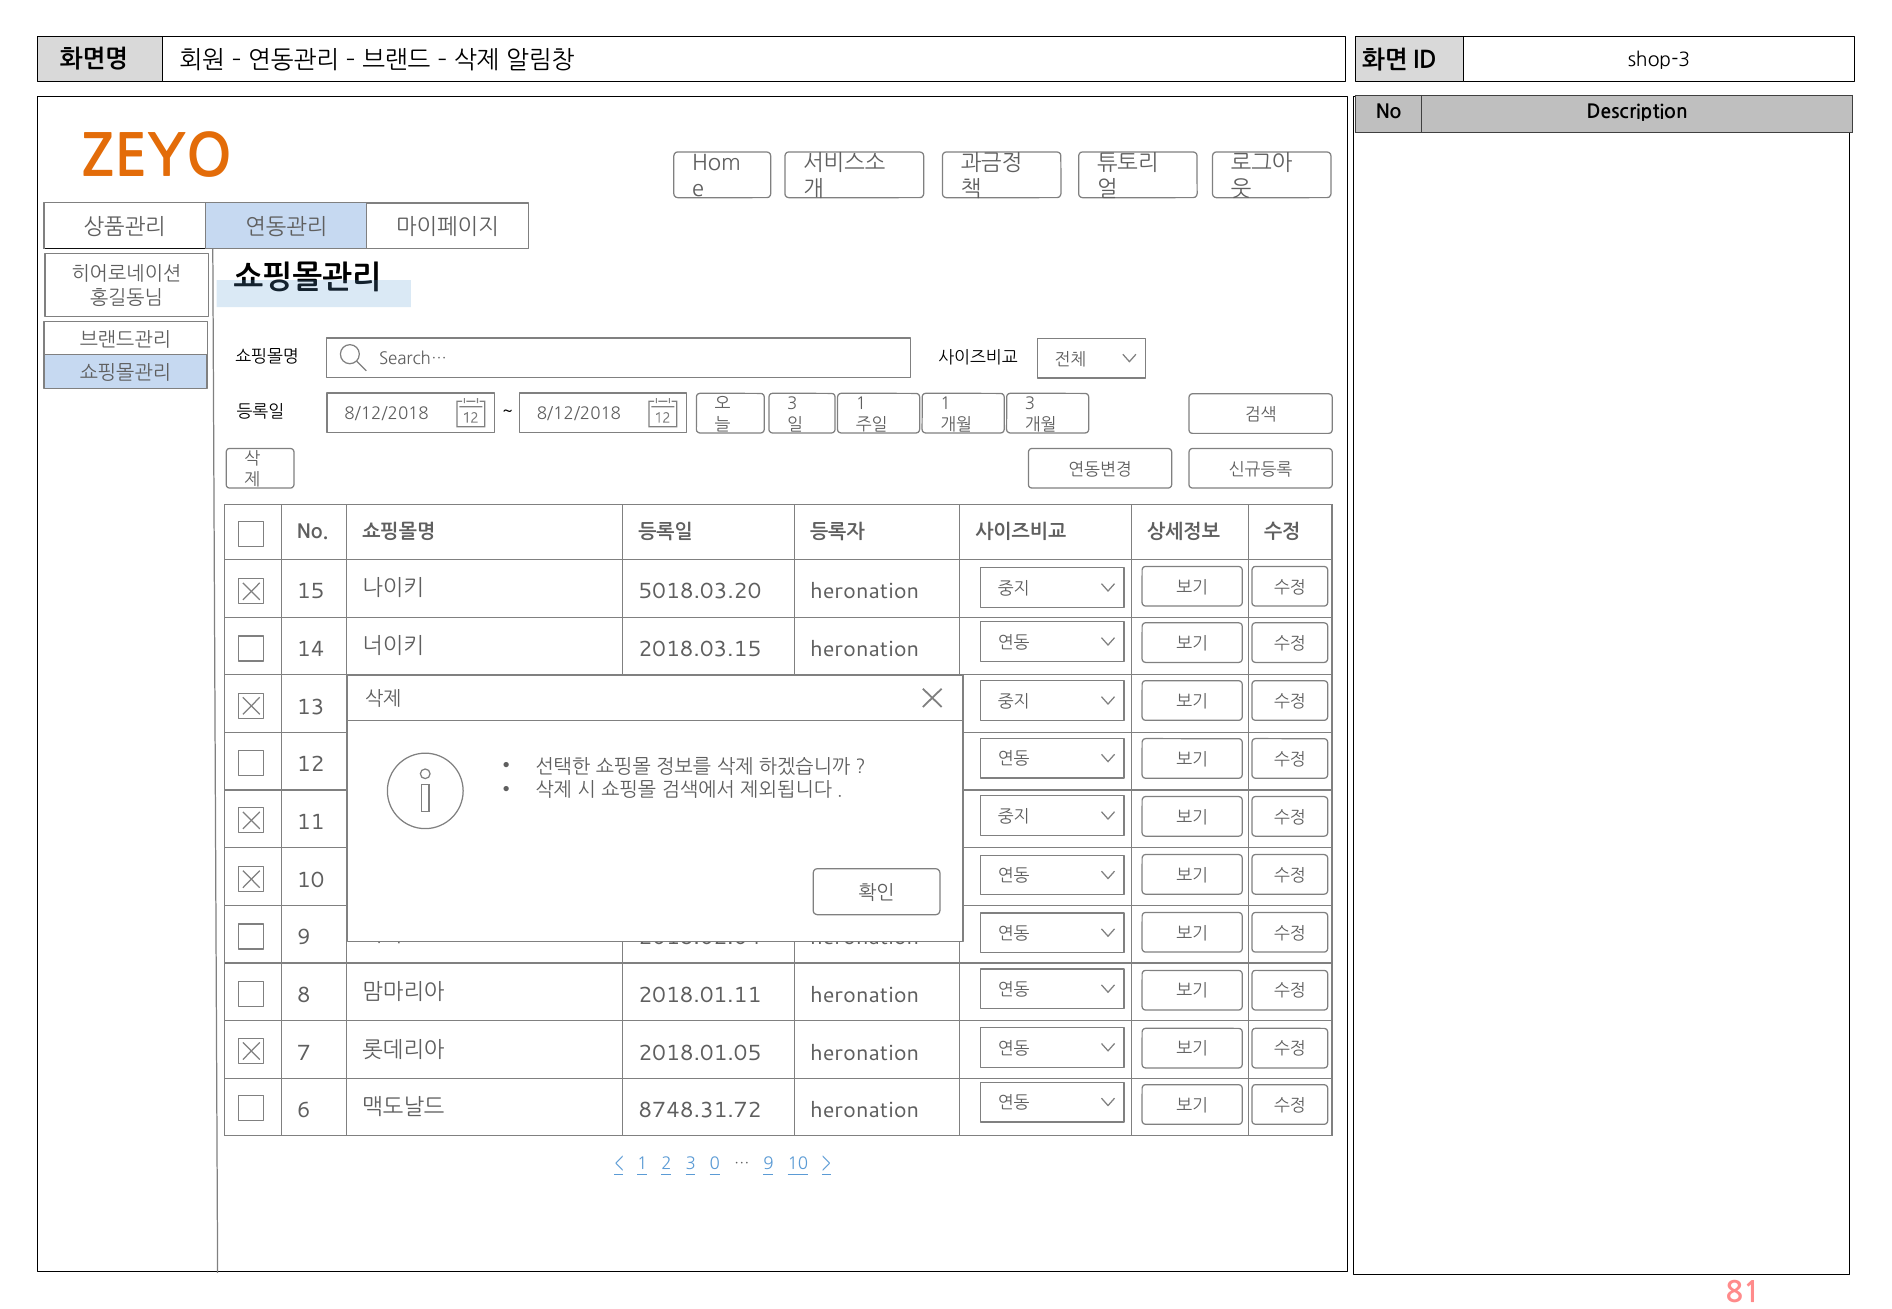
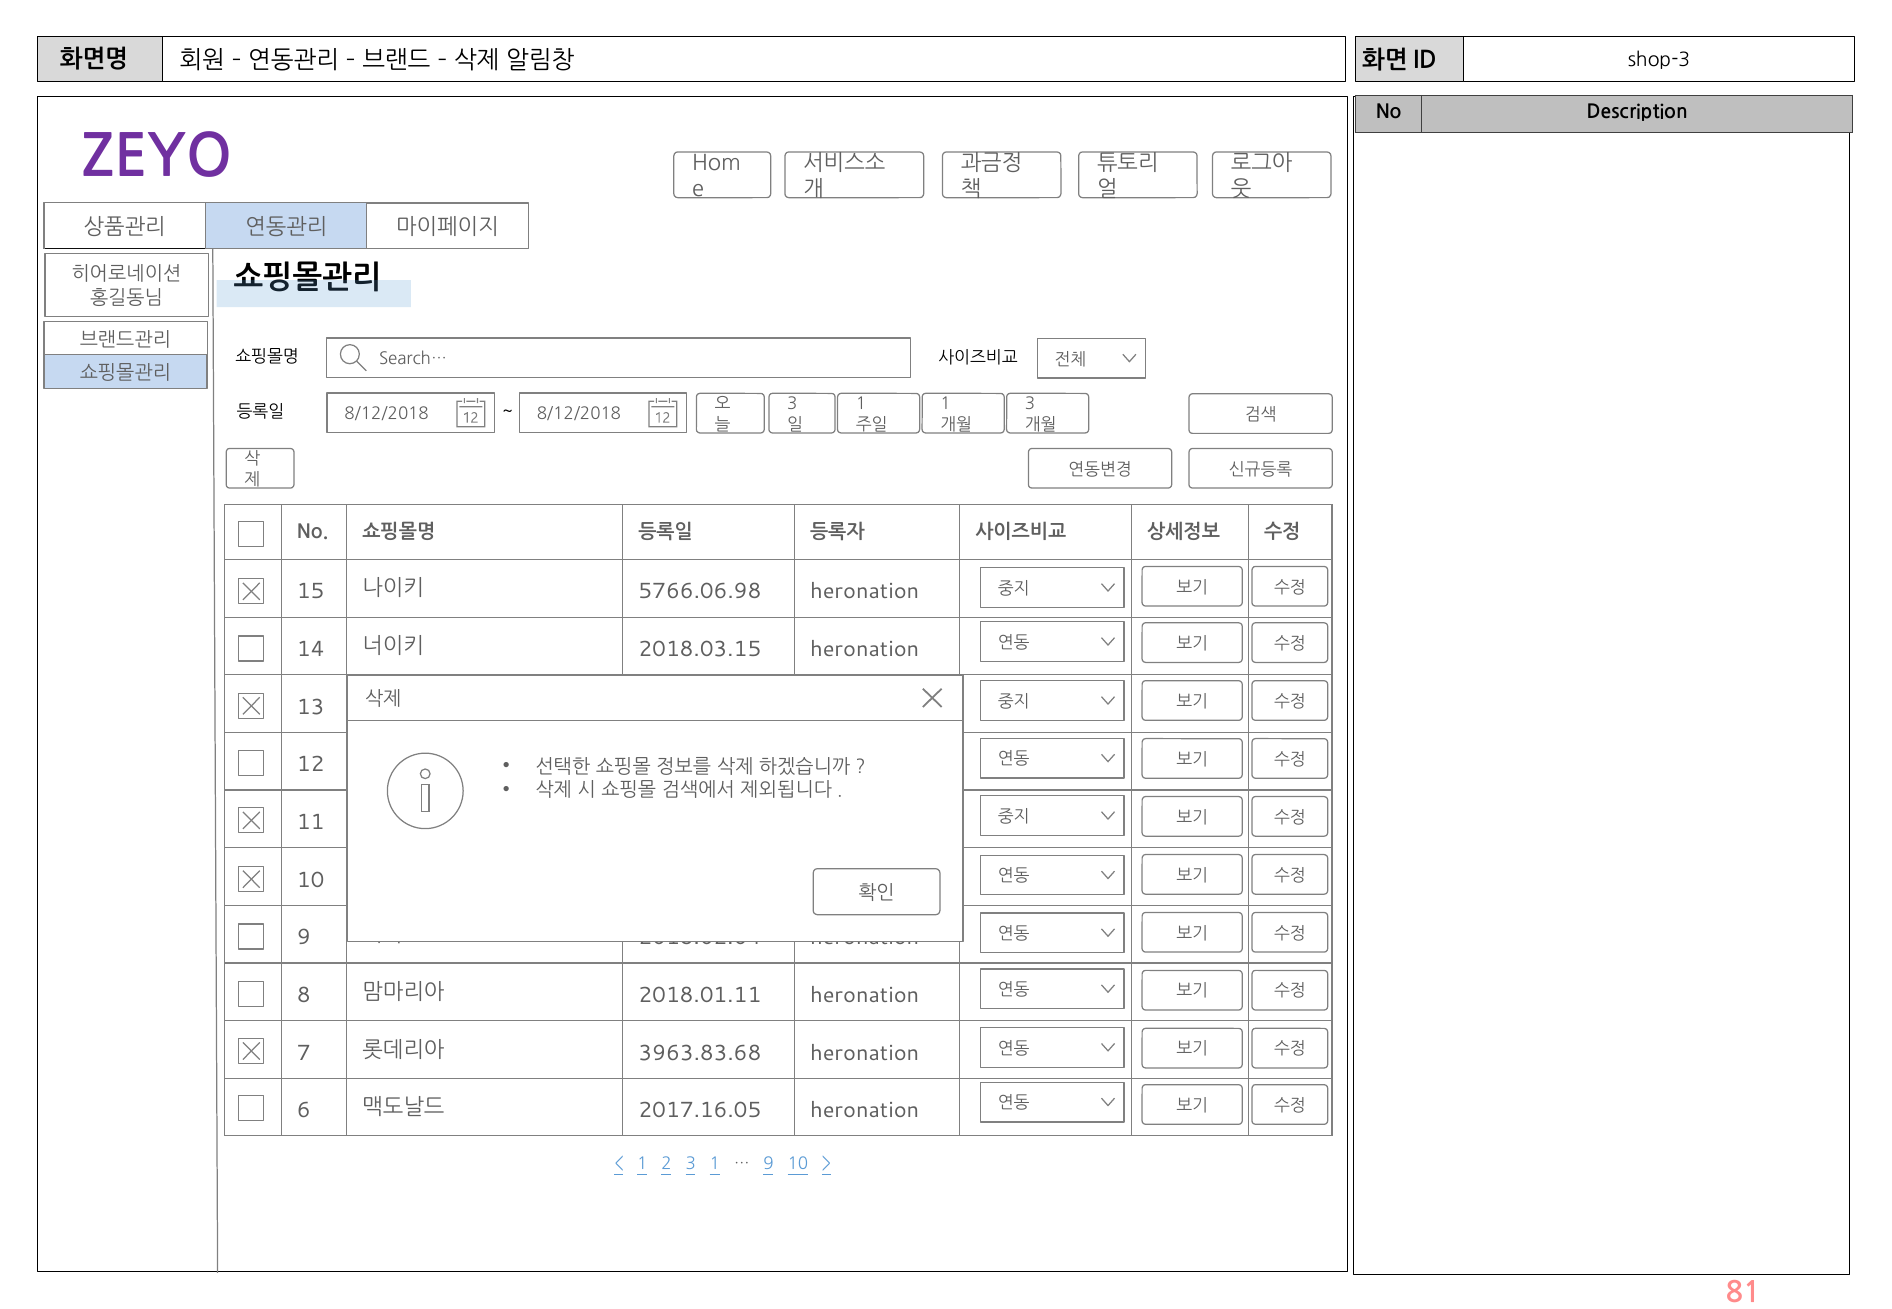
ZEYO colour: orange -> purple
5018.03.20: 5018.03.20 -> 5766.06.98
2018.01.05: 2018.01.05 -> 3963.83.68
8748.31.72: 8748.31.72 -> 2017.16.05
3 0: 0 -> 1
